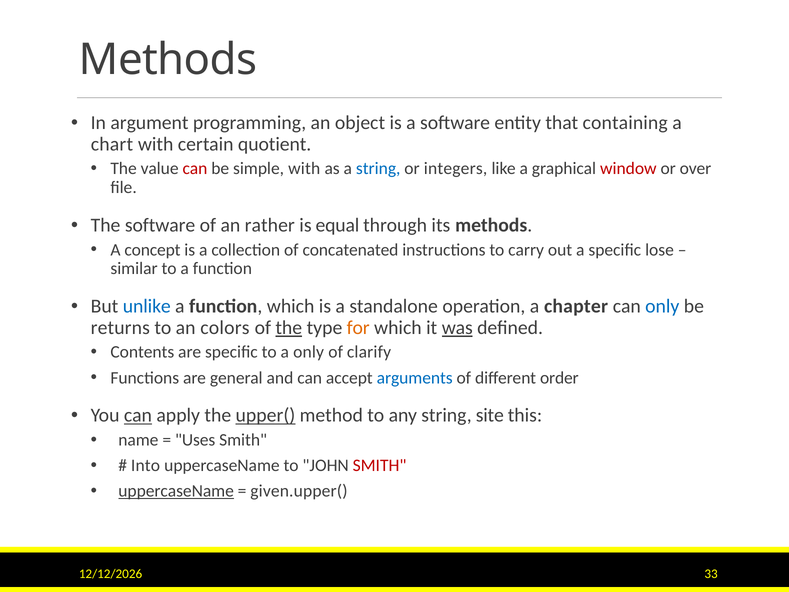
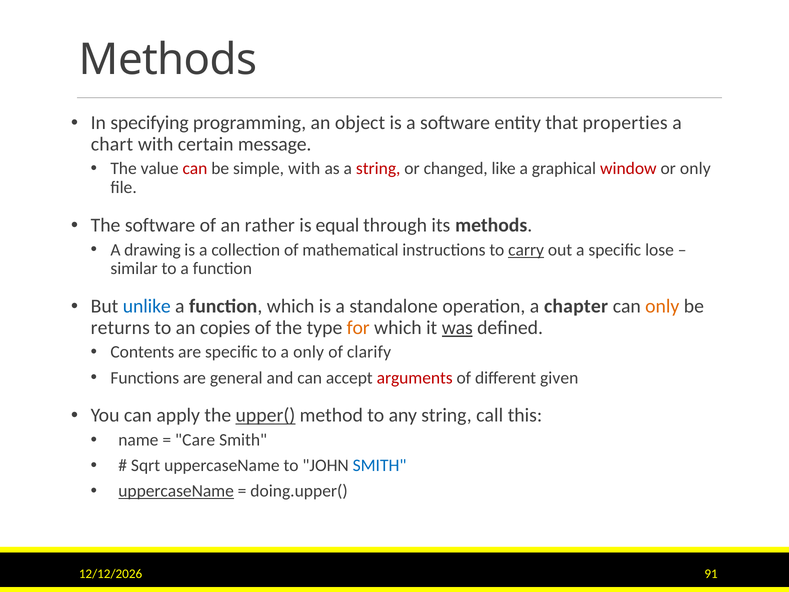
argument: argument -> specifying
containing: containing -> properties
quotient: quotient -> message
string at (378, 169) colour: blue -> red
integers: integers -> changed
or over: over -> only
concept: concept -> drawing
concatenated: concatenated -> mathematical
carry underline: none -> present
only at (662, 306) colour: blue -> orange
colors: colors -> copies
the at (289, 328) underline: present -> none
arguments colour: blue -> red
order: order -> given
can at (138, 415) underline: present -> none
site: site -> call
Uses: Uses -> Care
Into: Into -> Sqrt
SMITH at (380, 465) colour: red -> blue
given.upper(: given.upper( -> doing.upper(
33: 33 -> 91
